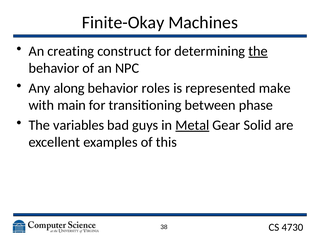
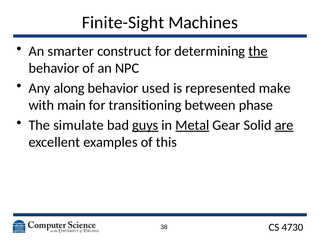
Finite-Okay: Finite-Okay -> Finite-Sight
creating: creating -> smarter
roles: roles -> used
variables: variables -> simulate
guys underline: none -> present
are underline: none -> present
